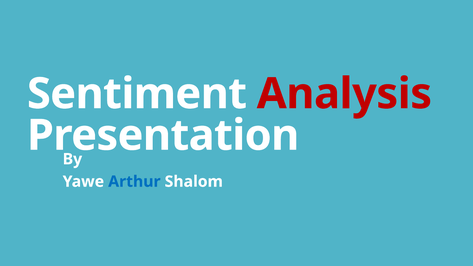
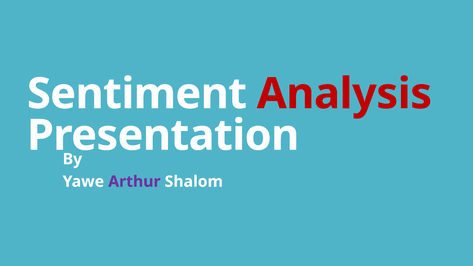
Arthur colour: blue -> purple
